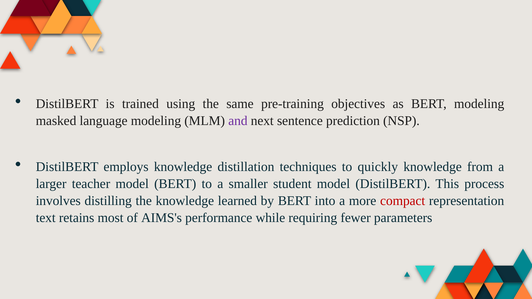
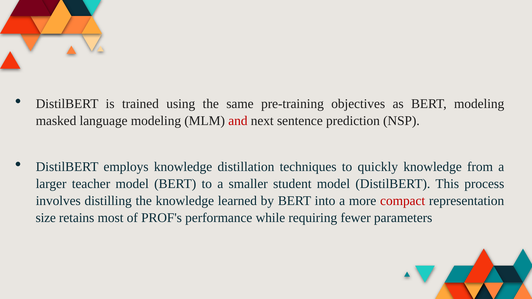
and colour: purple -> red
text: text -> size
AIMS's: AIMS's -> PROF's
